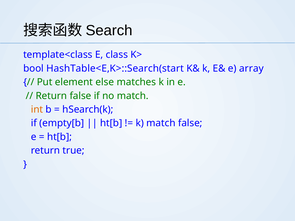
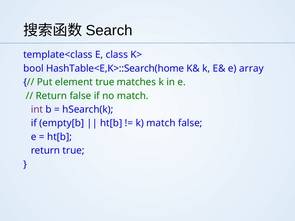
HashTable<E,K>::Search(start: HashTable<E,K>::Search(start -> HashTable<E,K>::Search(home
element else: else -> true
int colour: orange -> purple
